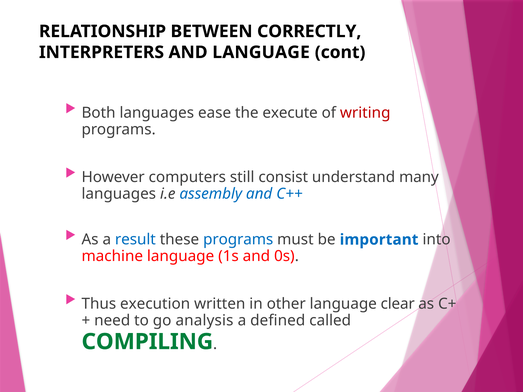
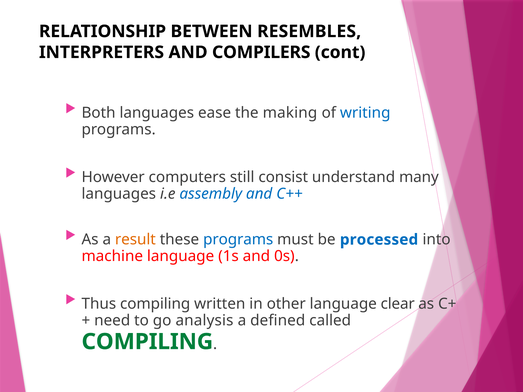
CORRECTLY: CORRECTLY -> RESEMBLES
AND LANGUAGE: LANGUAGE -> COMPILERS
execute: execute -> making
writing colour: red -> blue
result colour: blue -> orange
important: important -> processed
Thus execution: execution -> compiling
